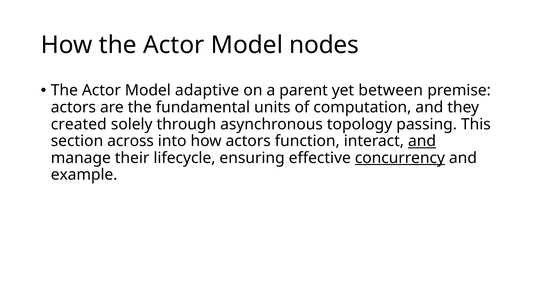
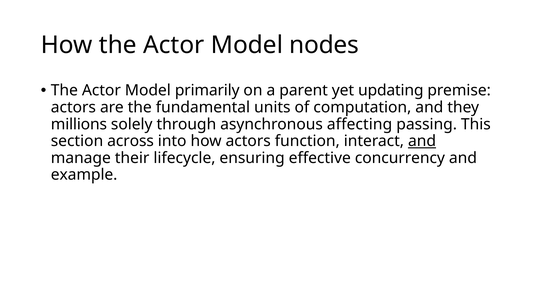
adaptive: adaptive -> primarily
between: between -> updating
created: created -> millions
topology: topology -> affecting
concurrency underline: present -> none
